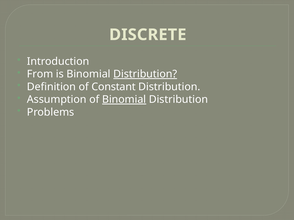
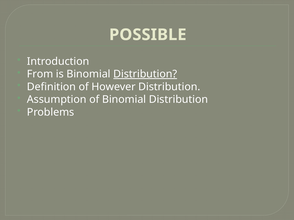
DISCRETE: DISCRETE -> POSSIBLE
Constant: Constant -> However
Binomial at (124, 100) underline: present -> none
